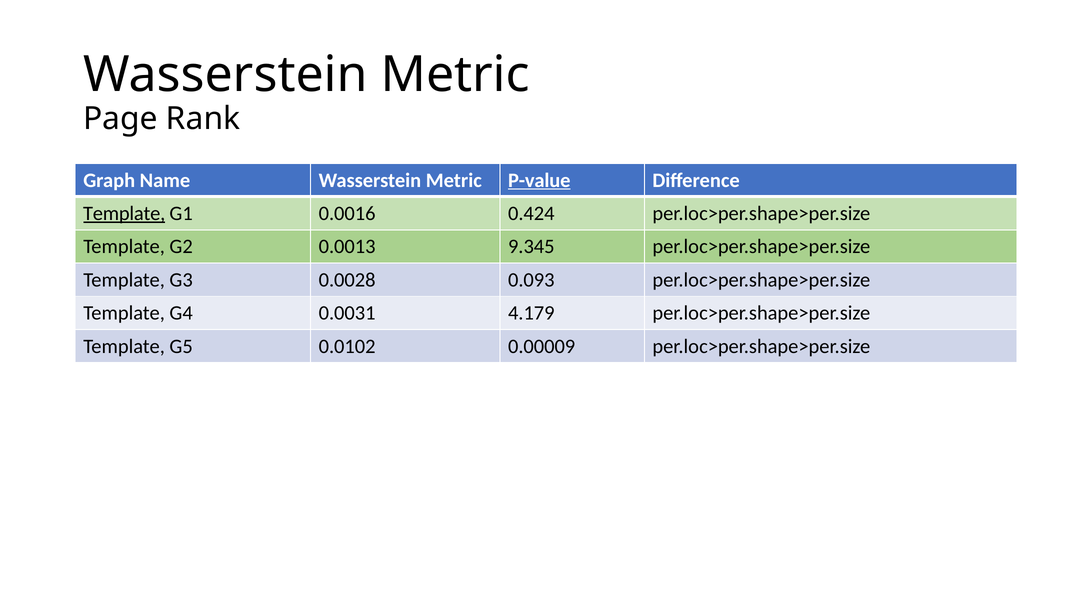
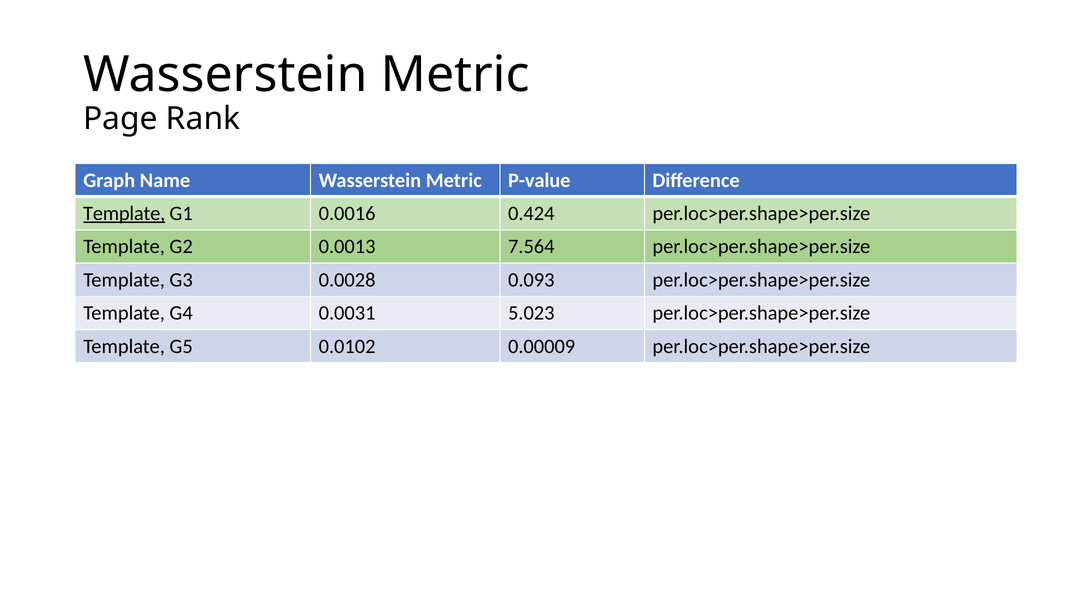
P-value underline: present -> none
9.345: 9.345 -> 7.564
4.179: 4.179 -> 5.023
